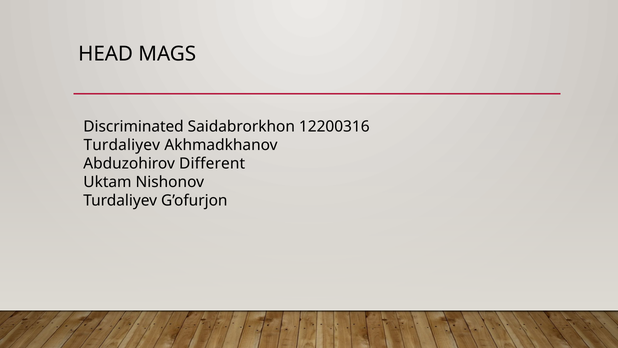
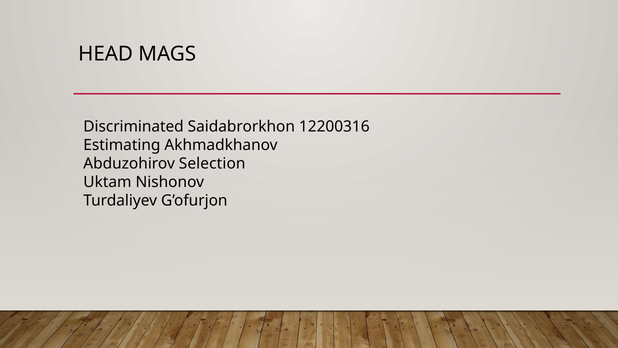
Turdaliyev at (122, 145): Turdaliyev -> Estimating
Different: Different -> Selection
